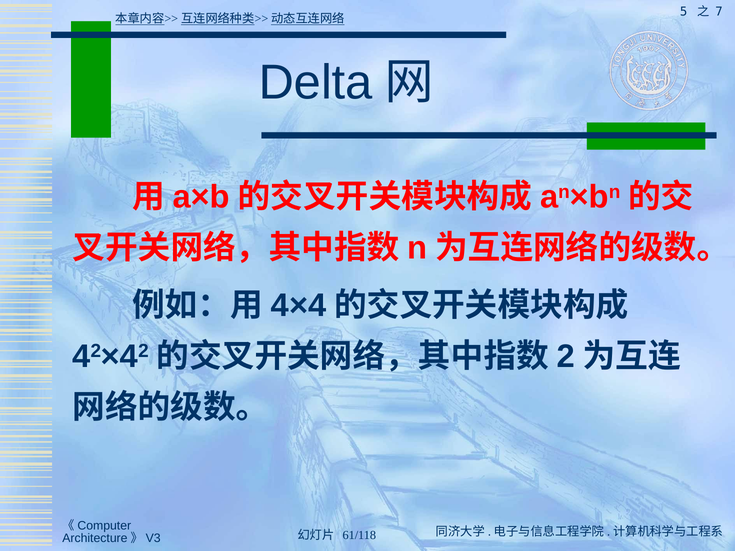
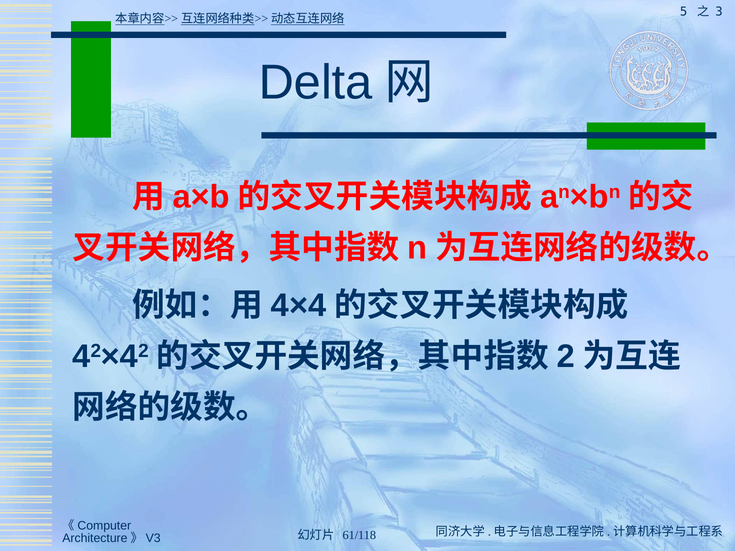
7: 7 -> 3
